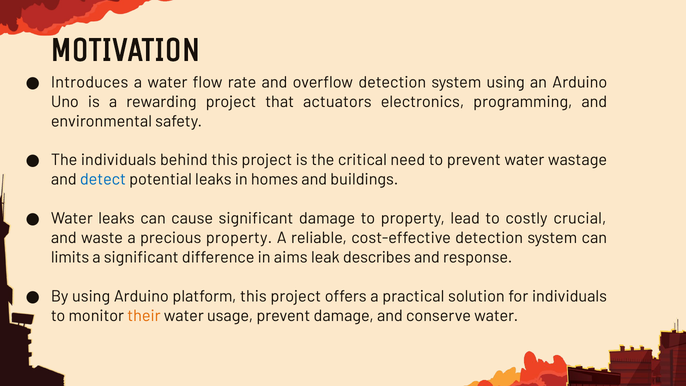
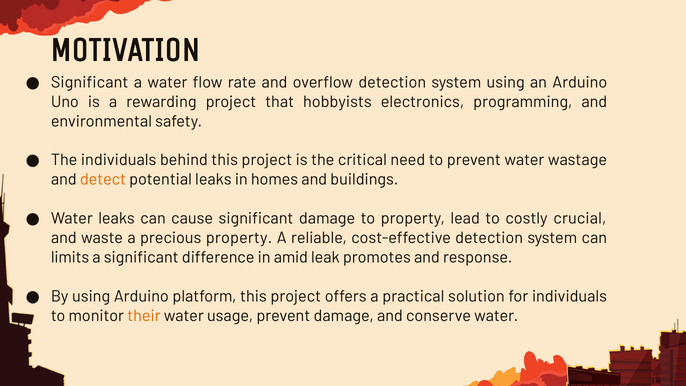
Introduces at (90, 82): Introduces -> Significant
actuators: actuators -> hobbyists
detect colour: blue -> orange
aims: aims -> amid
describes: describes -> promotes
